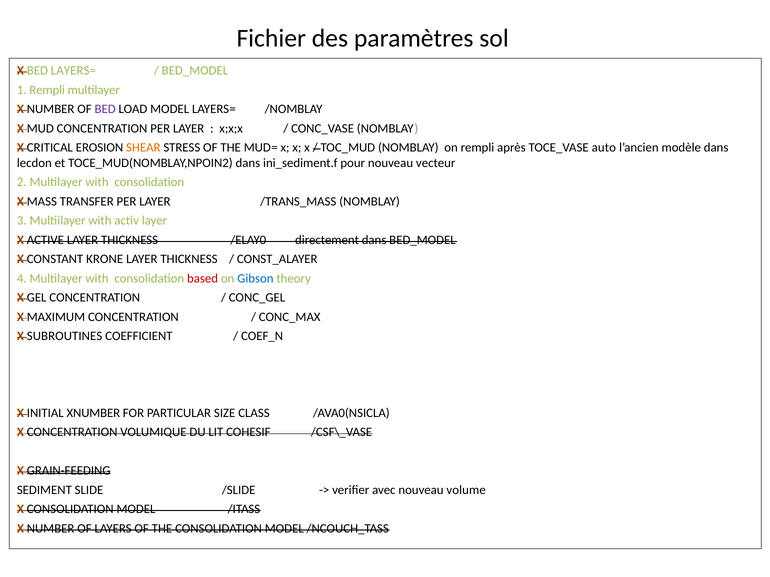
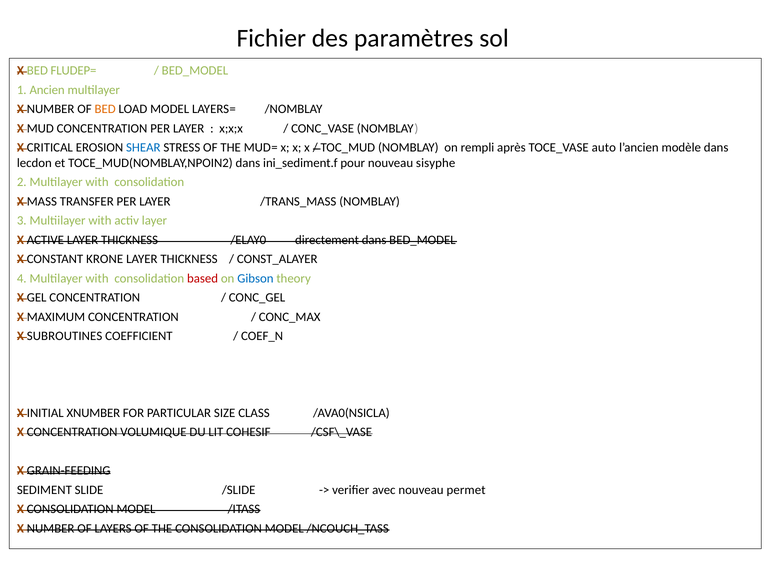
BED LAYERS=: LAYERS= -> FLUDEP=
1 Rempli: Rempli -> Ancien
BED at (105, 109) colour: purple -> orange
SHEAR colour: orange -> blue
vecteur: vecteur -> sisyphe
volume: volume -> permet
